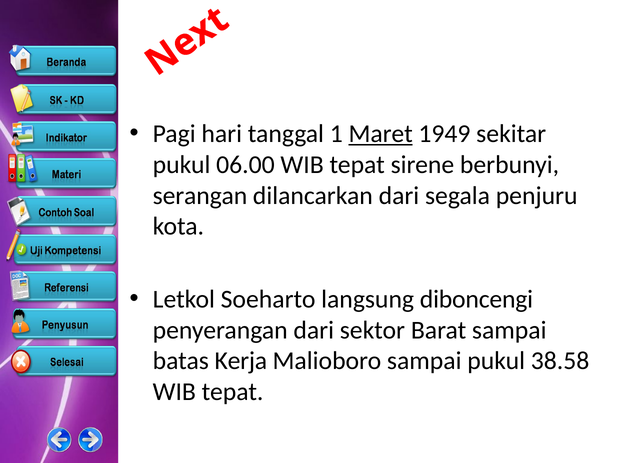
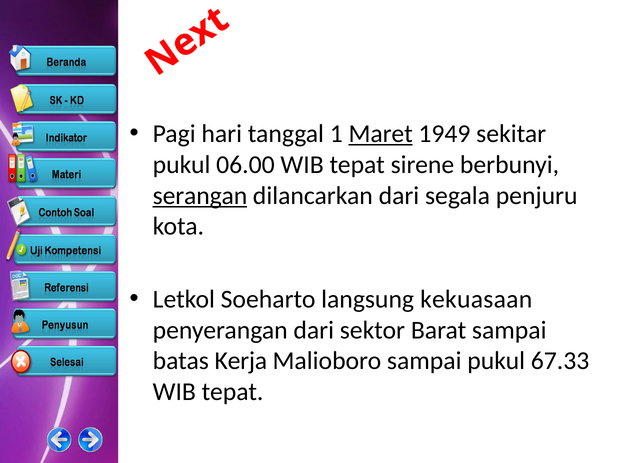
serangan underline: none -> present
diboncengi: diboncengi -> kekuasaan
38.58: 38.58 -> 67.33
